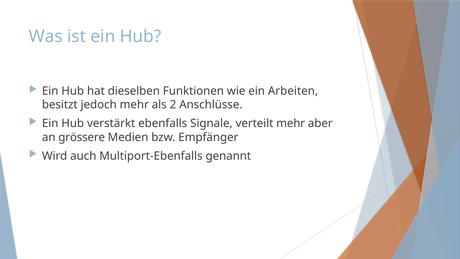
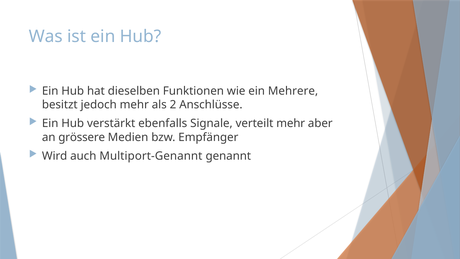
Arbeiten: Arbeiten -> Mehrere
Multiport-Ebenfalls: Multiport-Ebenfalls -> Multiport-Genannt
